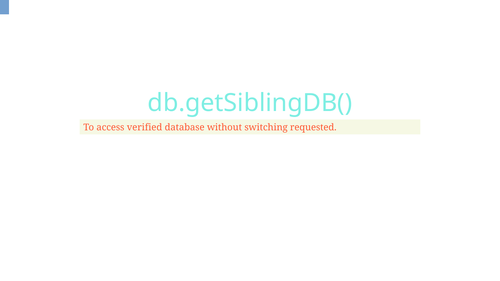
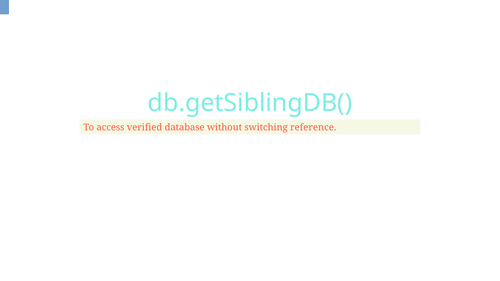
requested: requested -> reference
